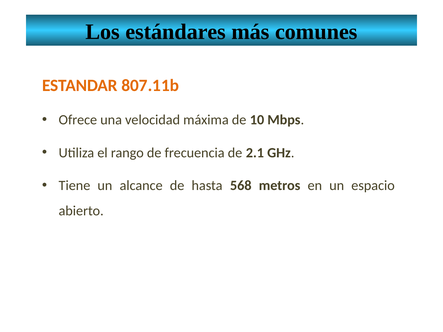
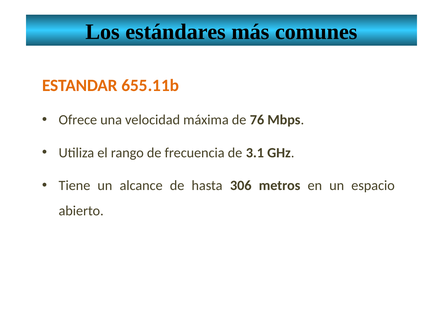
807.11b: 807.11b -> 655.11b
10: 10 -> 76
2.1: 2.1 -> 3.1
568: 568 -> 306
